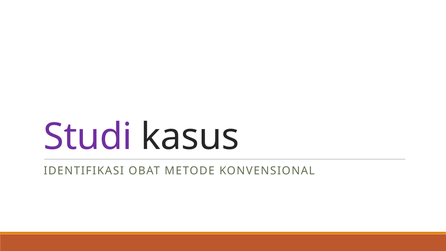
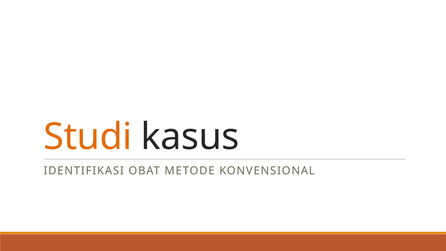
Studi colour: purple -> orange
